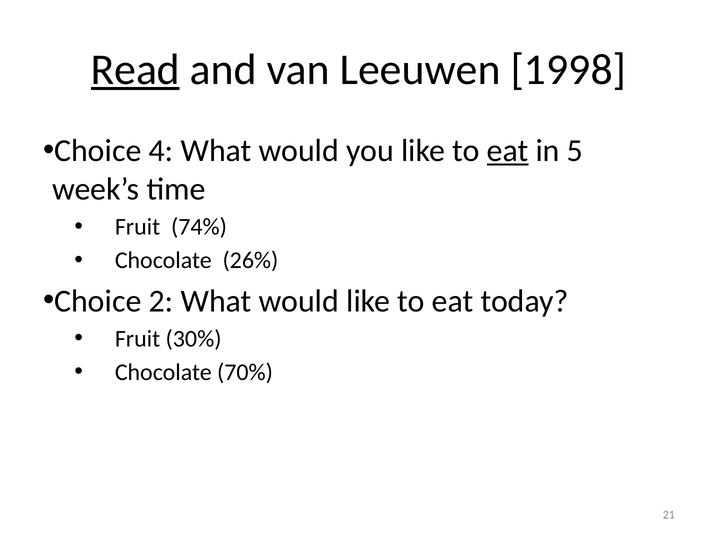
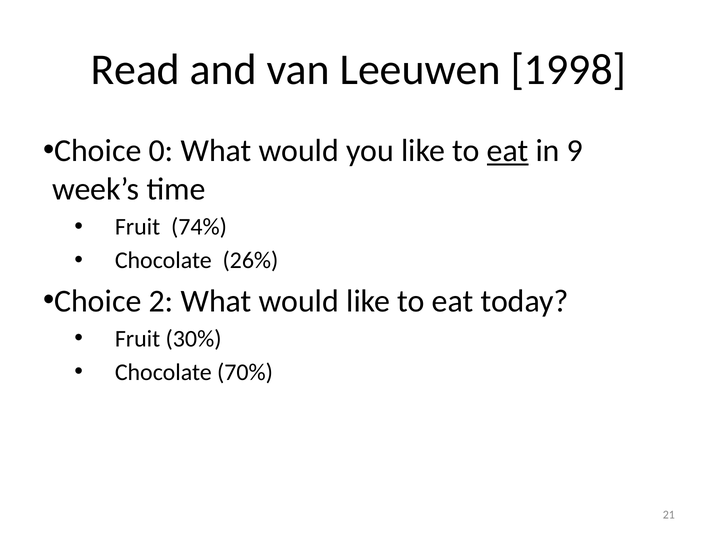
Read underline: present -> none
4: 4 -> 0
5: 5 -> 9
